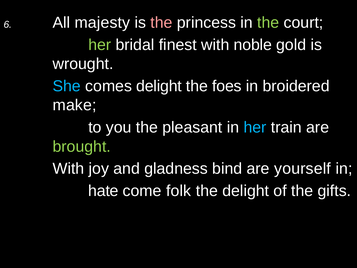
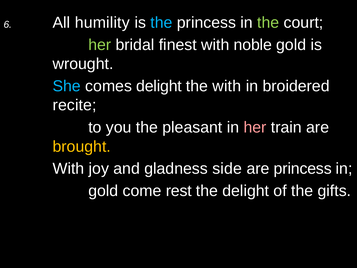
majesty: majesty -> humility
the at (161, 23) colour: pink -> light blue
the foes: foes -> with
make: make -> recite
her at (255, 127) colour: light blue -> pink
brought colour: light green -> yellow
bind: bind -> side
are yourself: yourself -> princess
hate at (103, 191): hate -> gold
folk: folk -> rest
